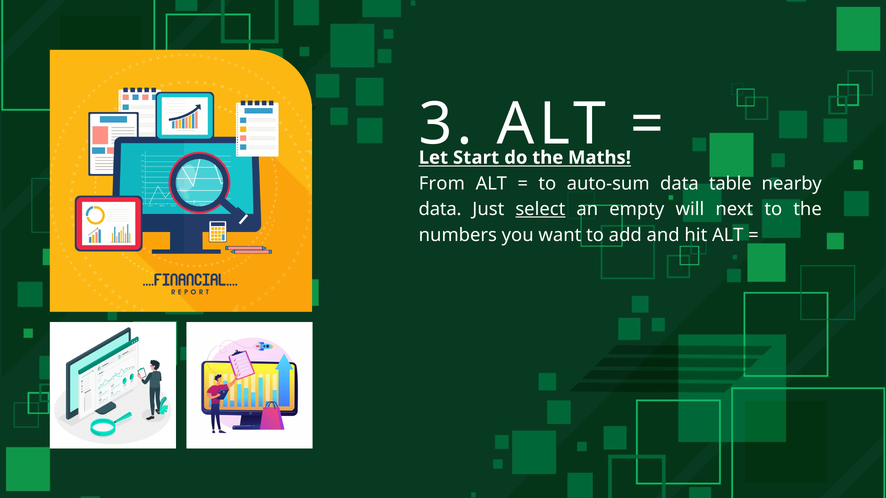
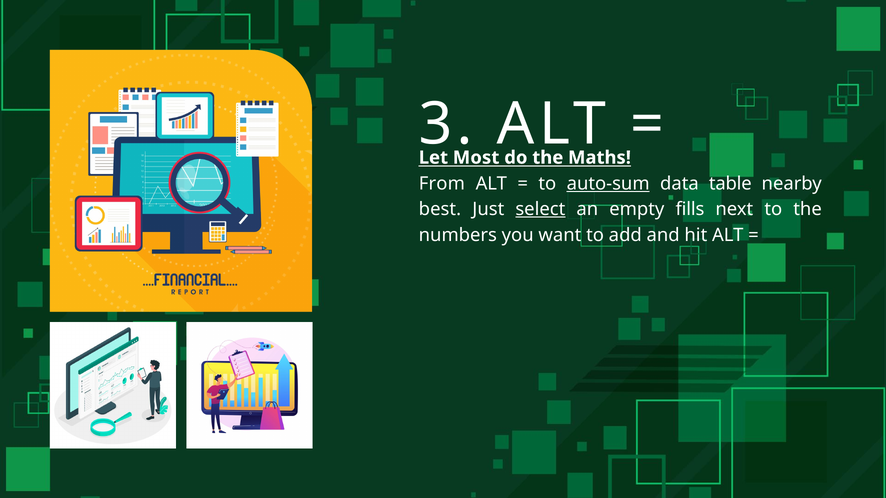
Start: Start -> Most
auto-sum underline: none -> present
data at (440, 209): data -> best
will: will -> fills
